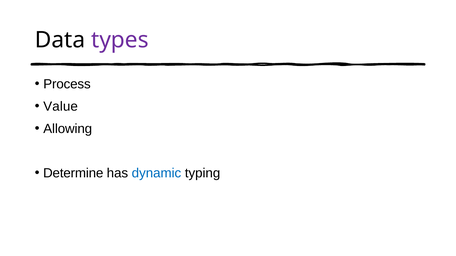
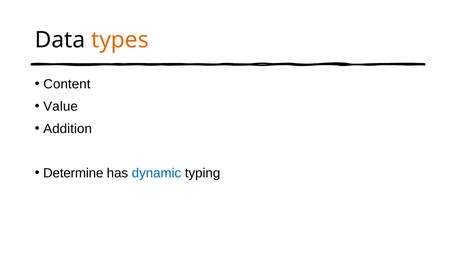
types colour: purple -> orange
Process: Process -> Content
Allowing: Allowing -> Addition
